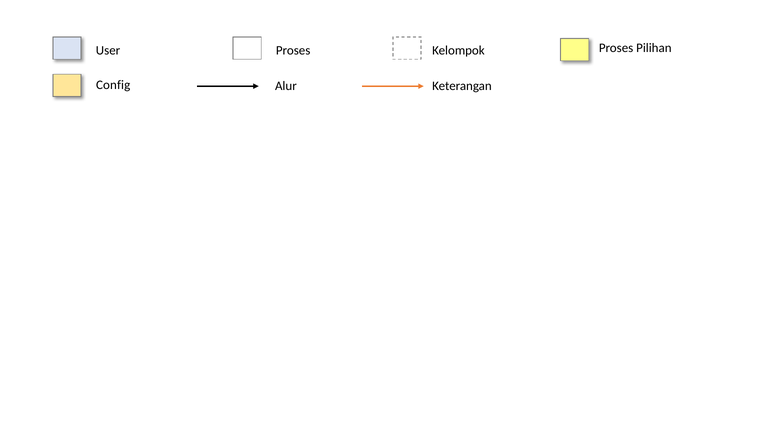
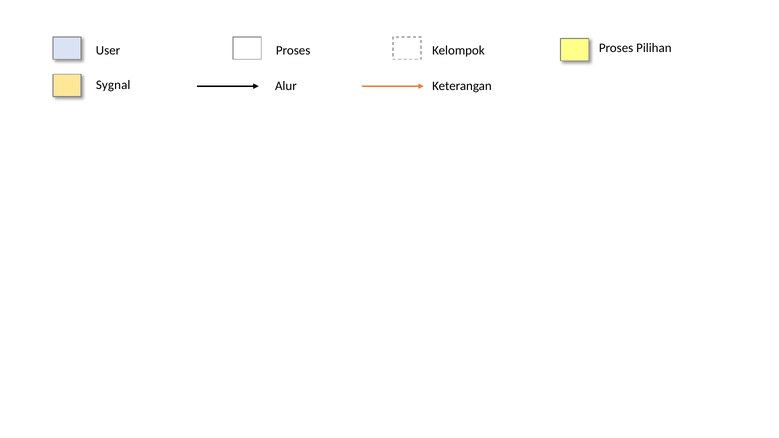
Config: Config -> Sygnal
